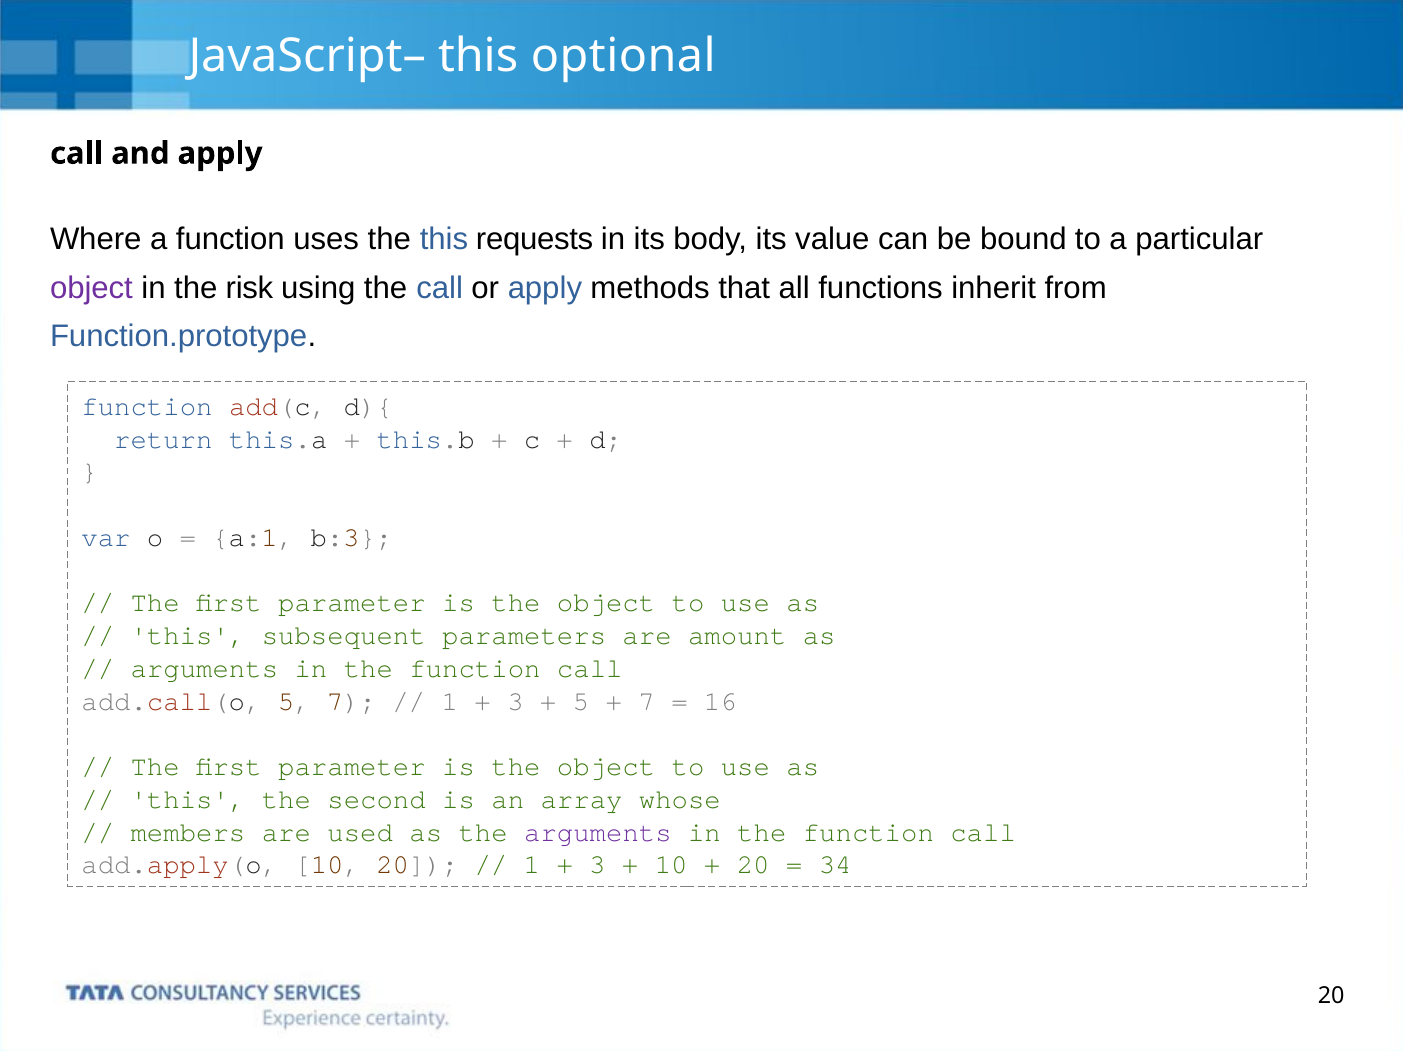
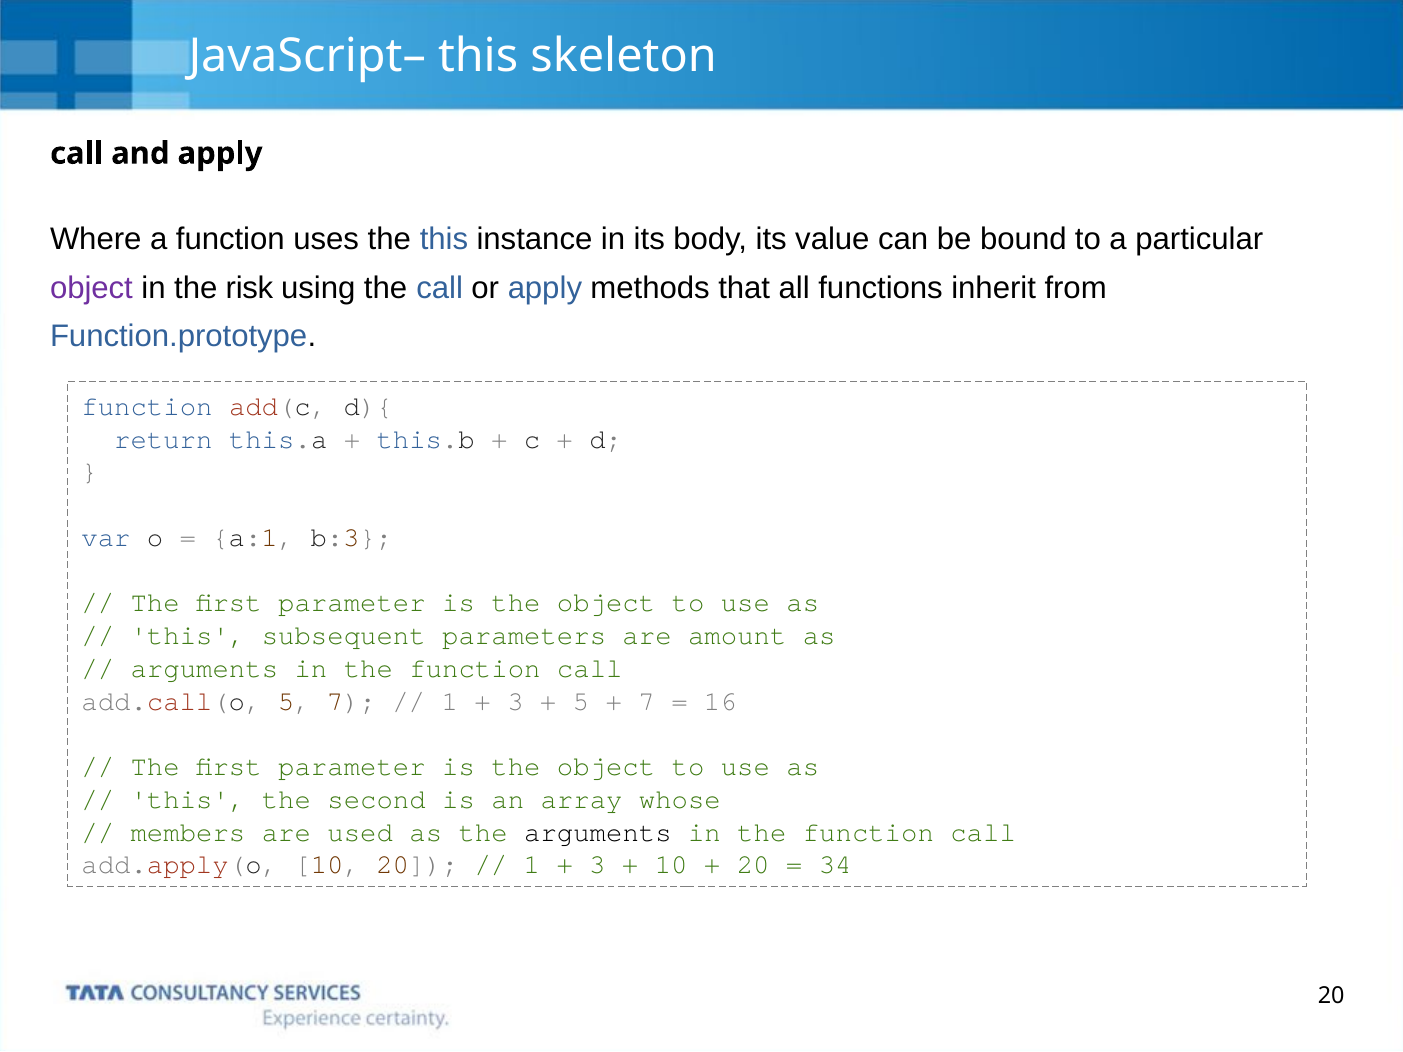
optional: optional -> skeleton
requests: requests -> instance
arguments at (598, 832) colour: purple -> black
